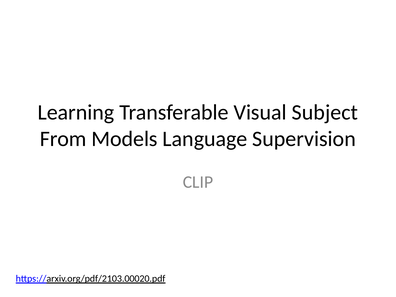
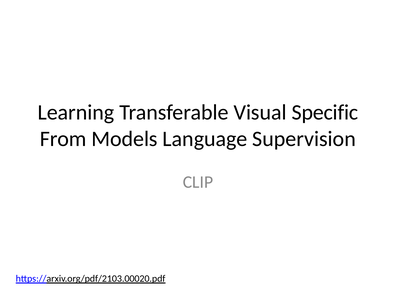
Subject: Subject -> Specific
